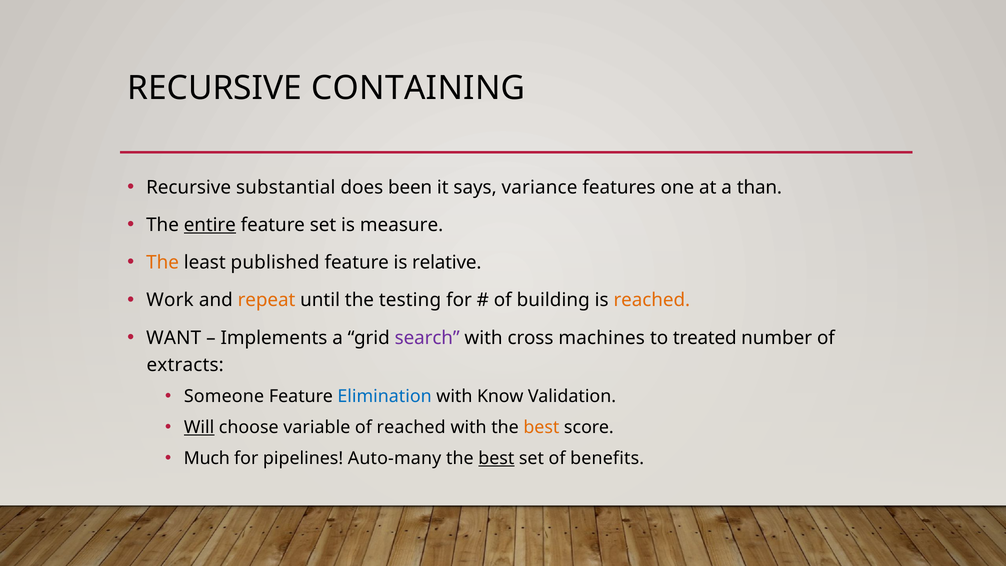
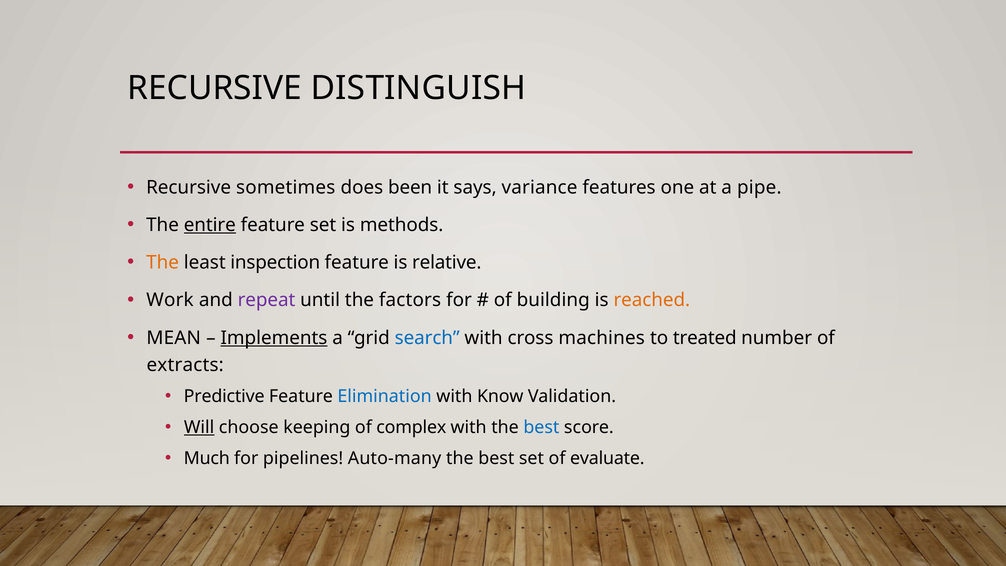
CONTAINING: CONTAINING -> DISTINGUISH
substantial: substantial -> sometimes
than: than -> pipe
measure: measure -> methods
published: published -> inspection
repeat colour: orange -> purple
testing: testing -> factors
WANT: WANT -> MEAN
Implements underline: none -> present
search colour: purple -> blue
Someone: Someone -> Predictive
variable: variable -> keeping
of reached: reached -> complex
best at (541, 427) colour: orange -> blue
best at (496, 458) underline: present -> none
benefits: benefits -> evaluate
